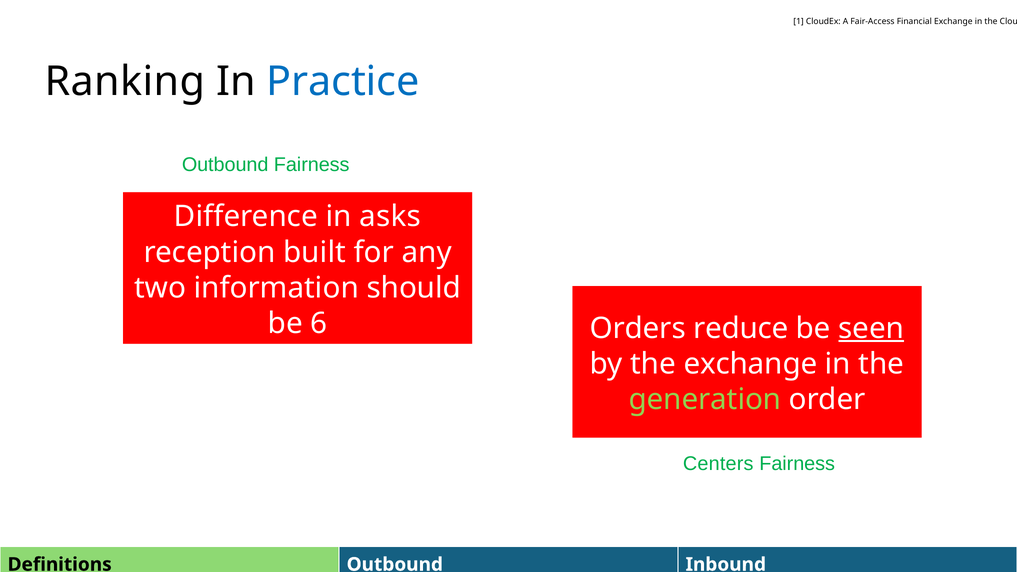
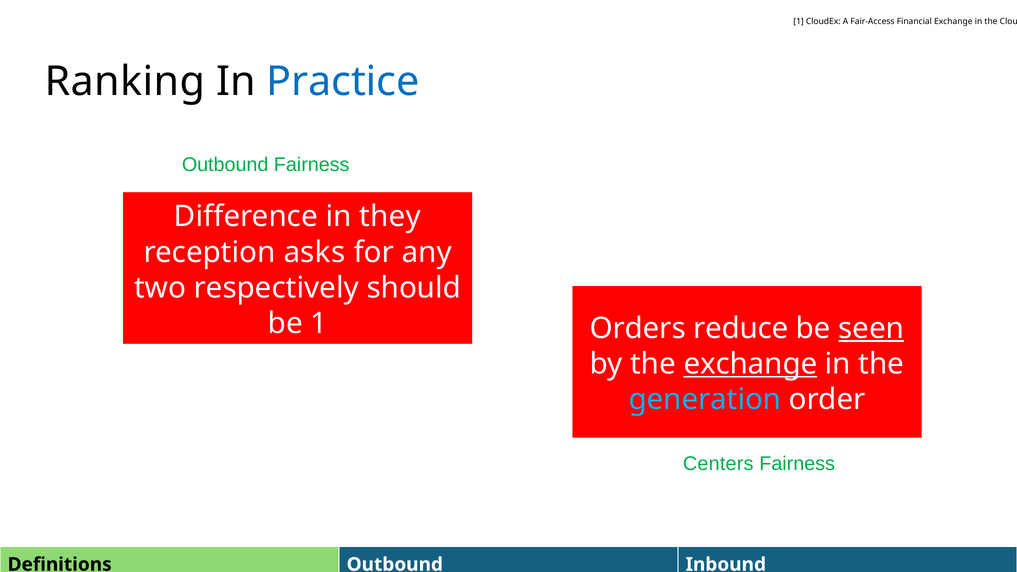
asks: asks -> they
built: built -> asks
information: information -> respectively
be 6: 6 -> 1
exchange at (750, 364) underline: none -> present
generation colour: light green -> light blue
